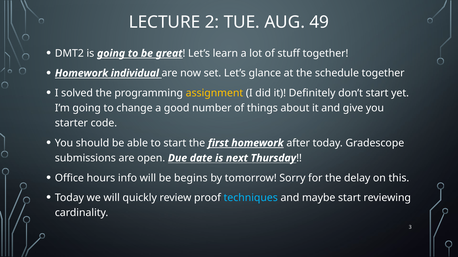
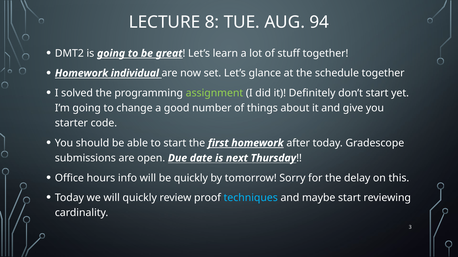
2: 2 -> 8
49: 49 -> 94
assignment colour: yellow -> light green
be begins: begins -> quickly
